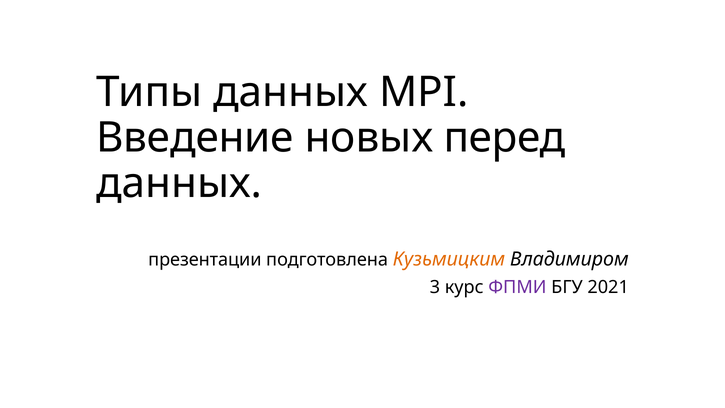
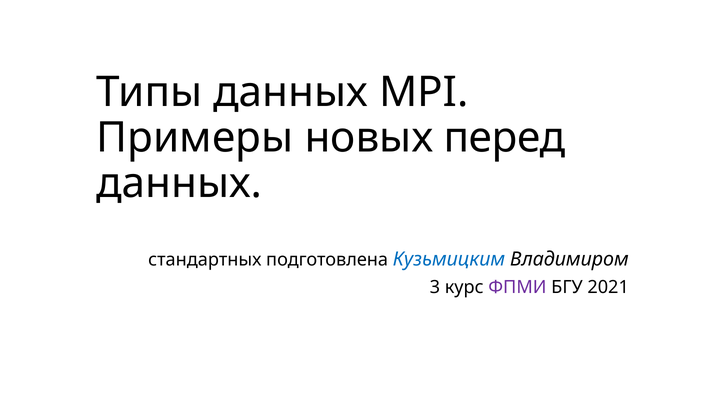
Введение: Введение -> Примеры
презентации: презентации -> стандартных
Кузьмицким colour: orange -> blue
